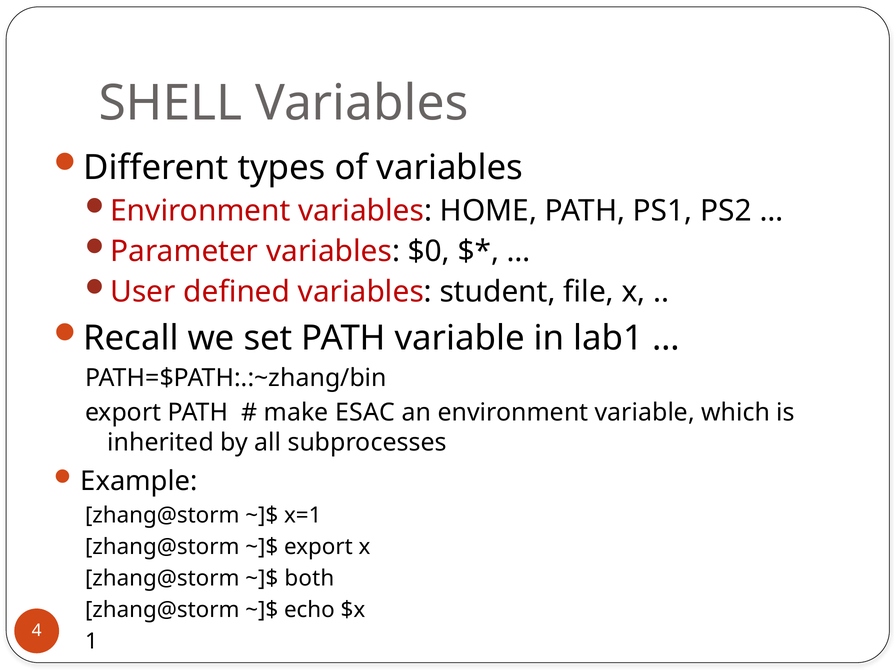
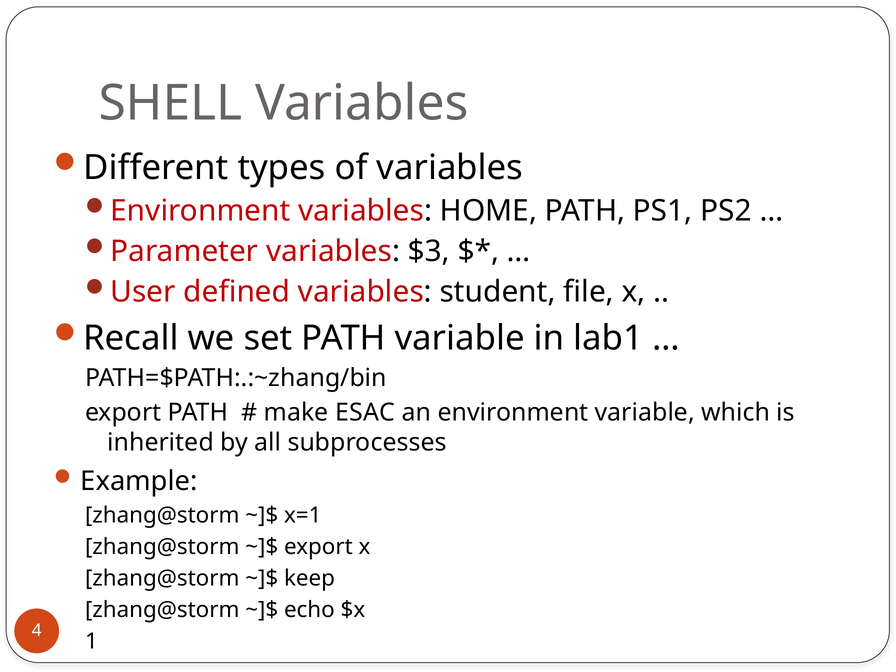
$0: $0 -> $3
both: both -> keep
